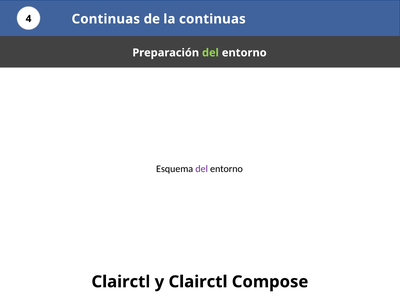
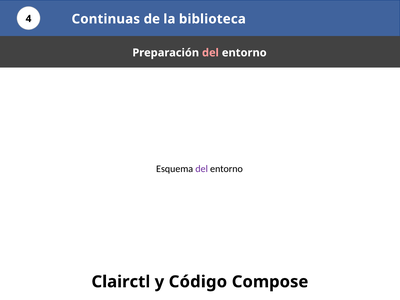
la continuas: continuas -> biblioteca
del at (210, 53) colour: light green -> pink
y Clairctl: Clairctl -> Código
